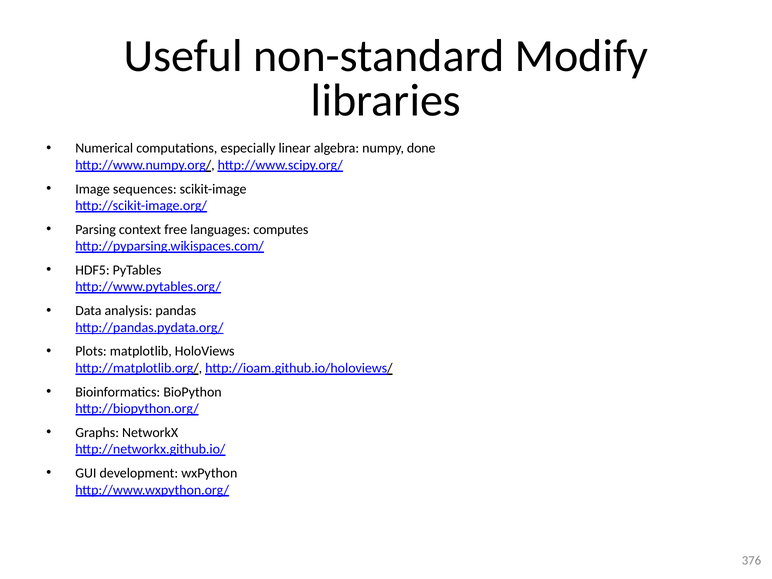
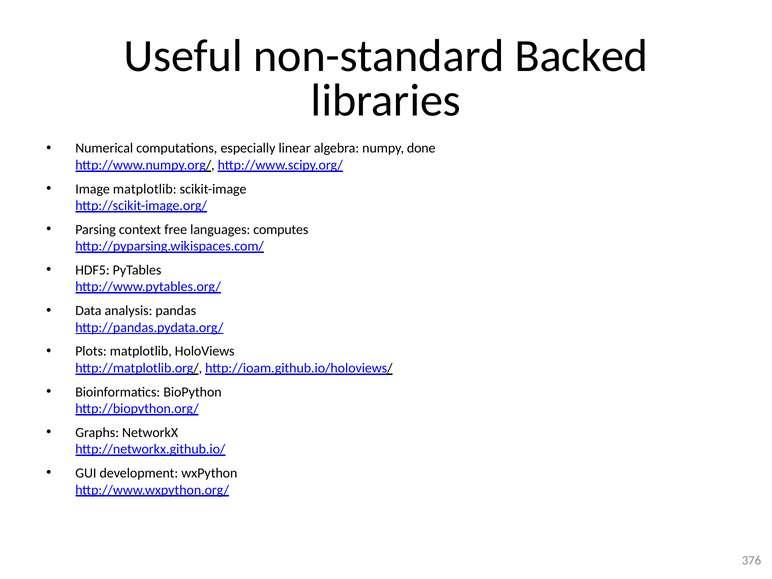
Modify: Modify -> Backed
Image sequences: sequences -> matplotlib
